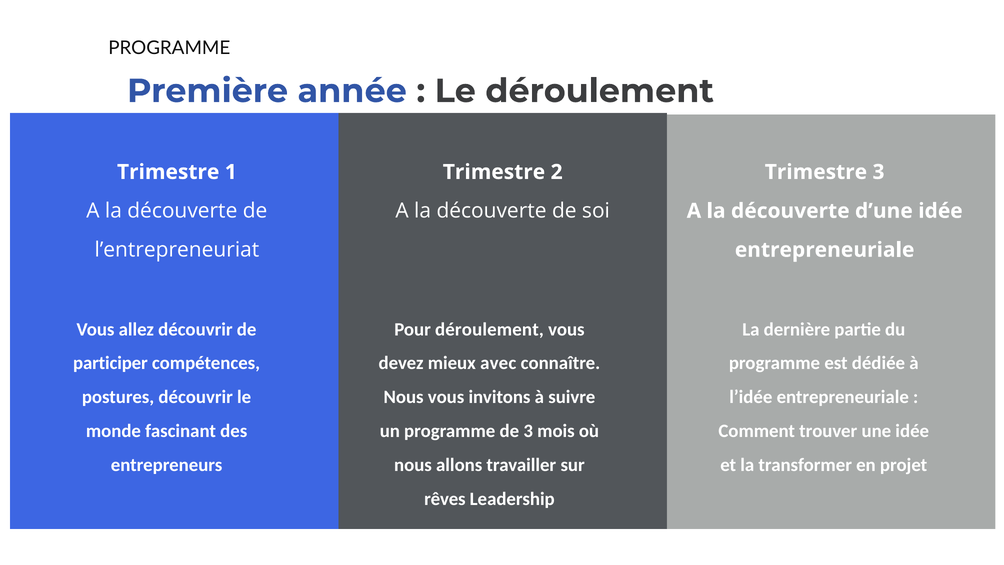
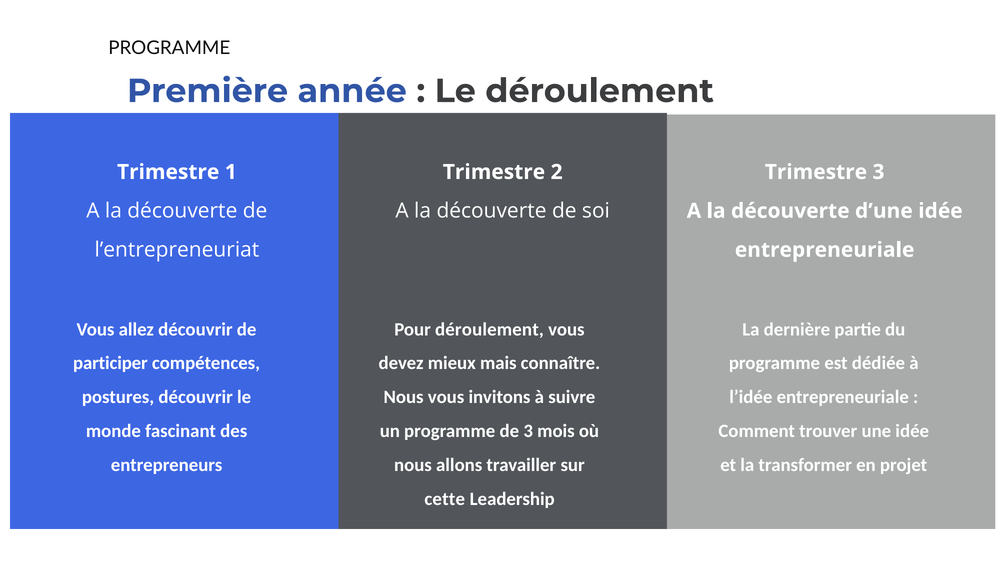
avec: avec -> mais
rêves: rêves -> cette
